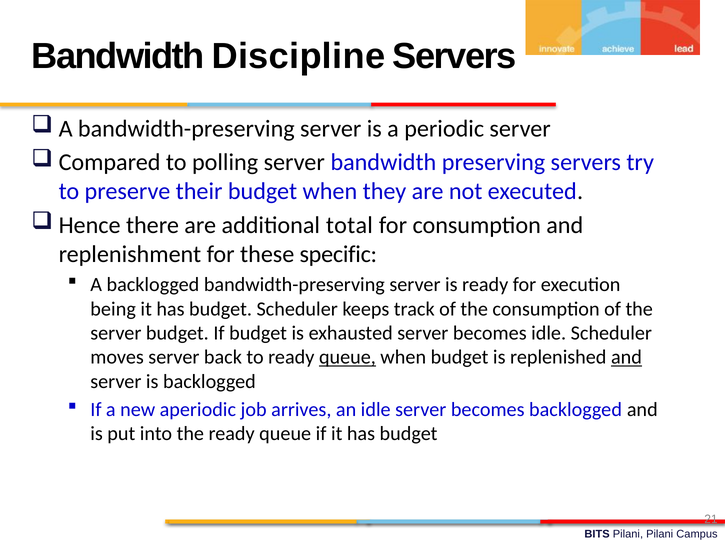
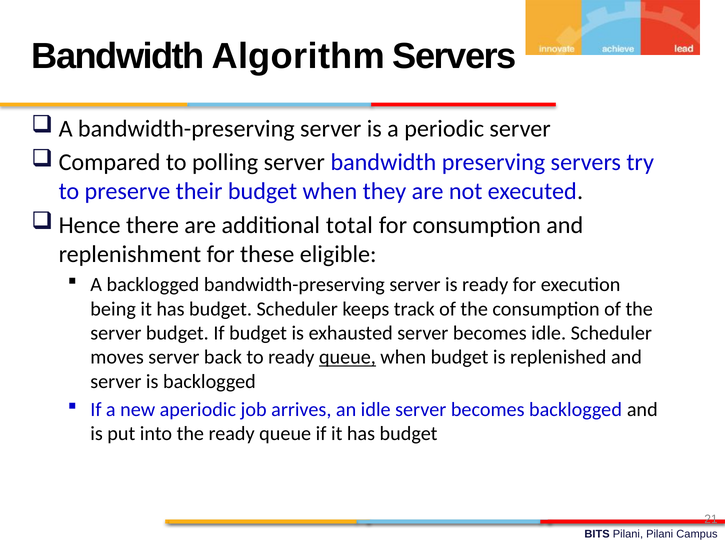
Discipline: Discipline -> Algorithm
specific: specific -> eligible
and at (626, 357) underline: present -> none
